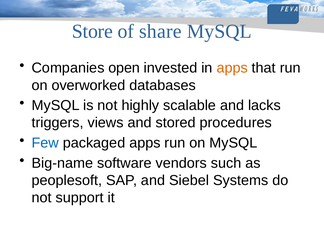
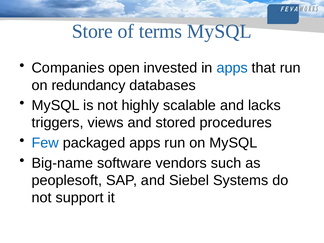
share: share -> terms
apps at (232, 68) colour: orange -> blue
overworked: overworked -> redundancy
